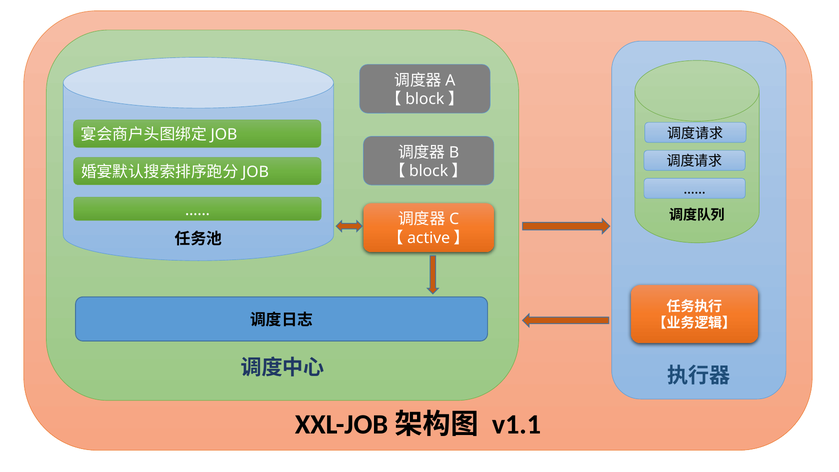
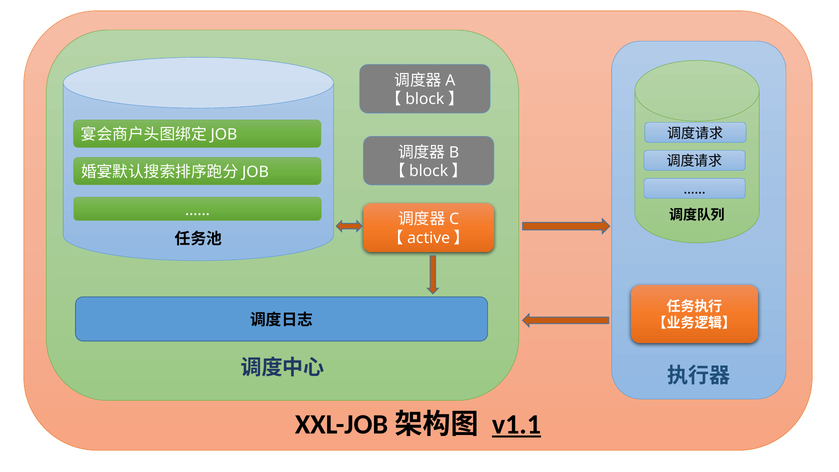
v1.1 underline: none -> present
